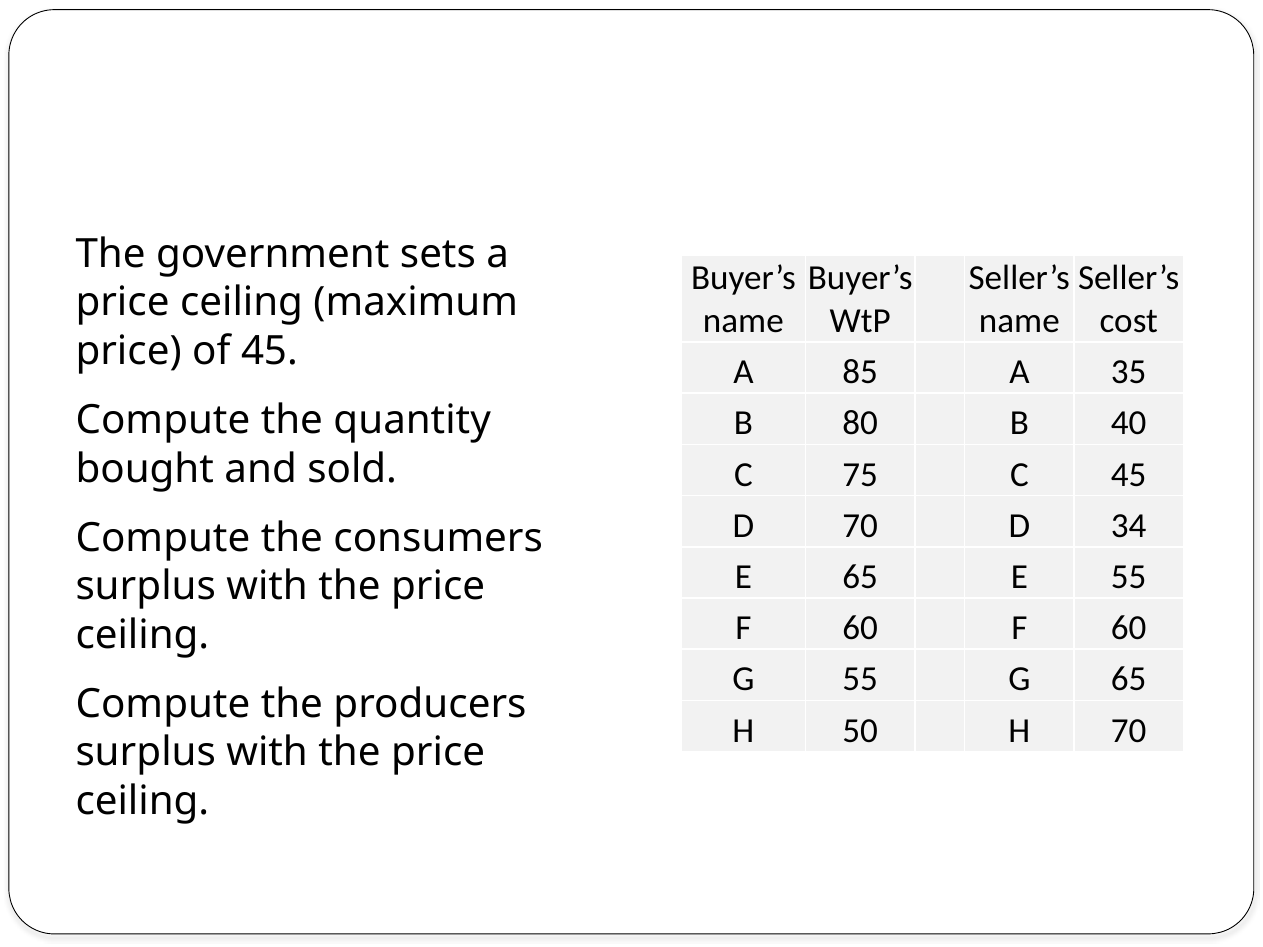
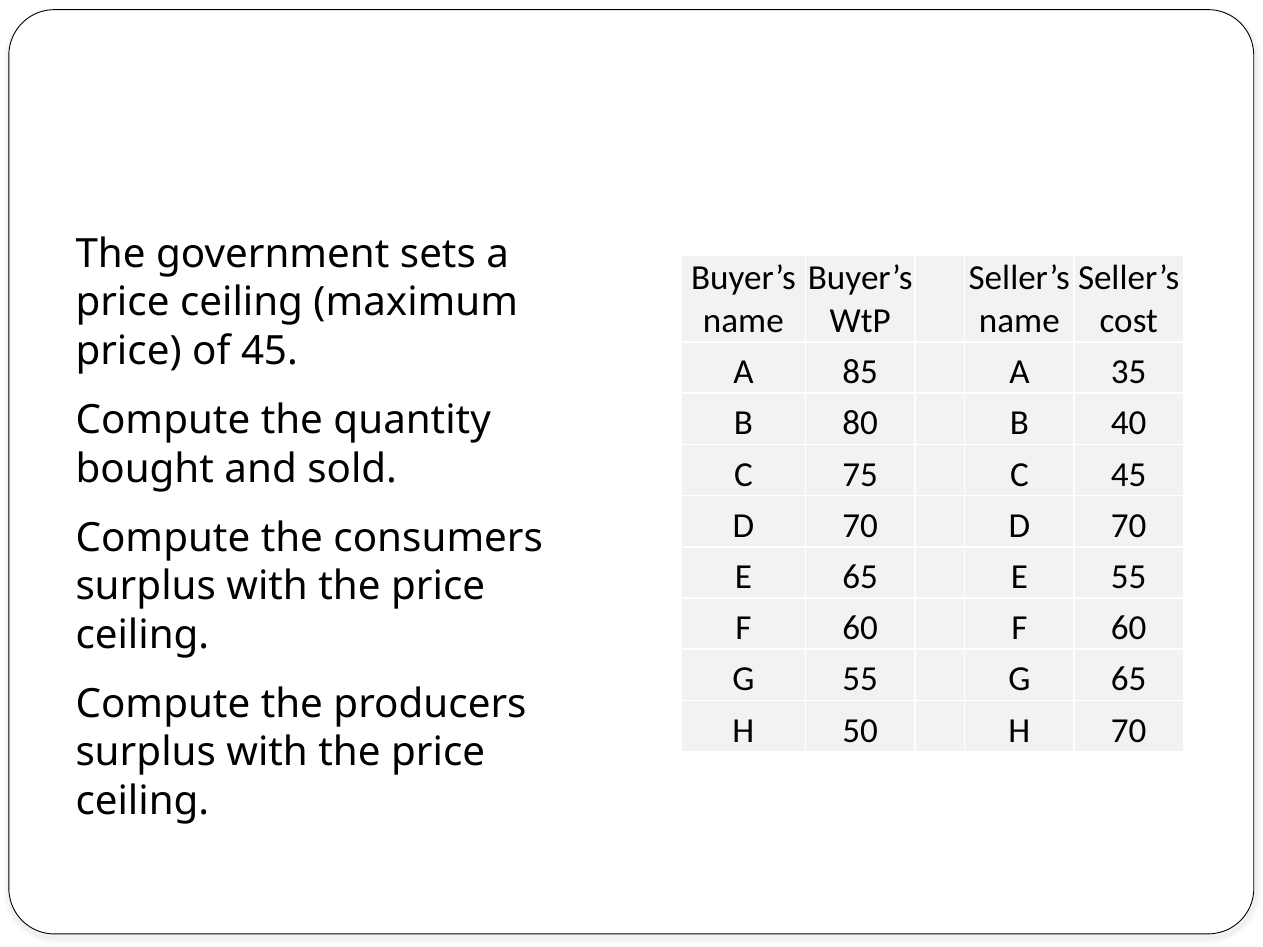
70 D 34: 34 -> 70
